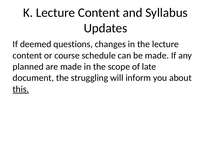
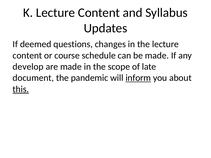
planned: planned -> develop
struggling: struggling -> pandemic
inform underline: none -> present
